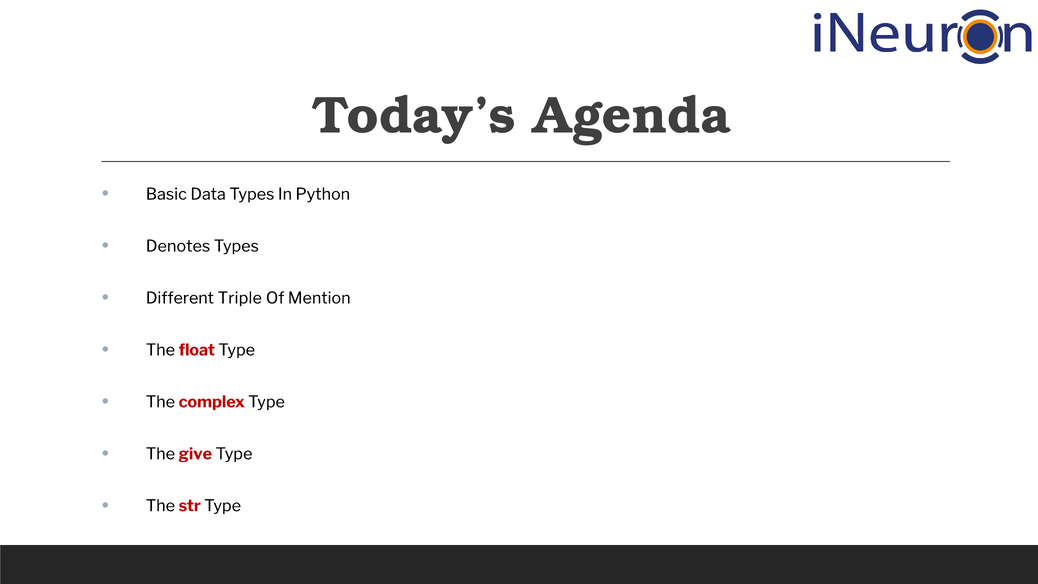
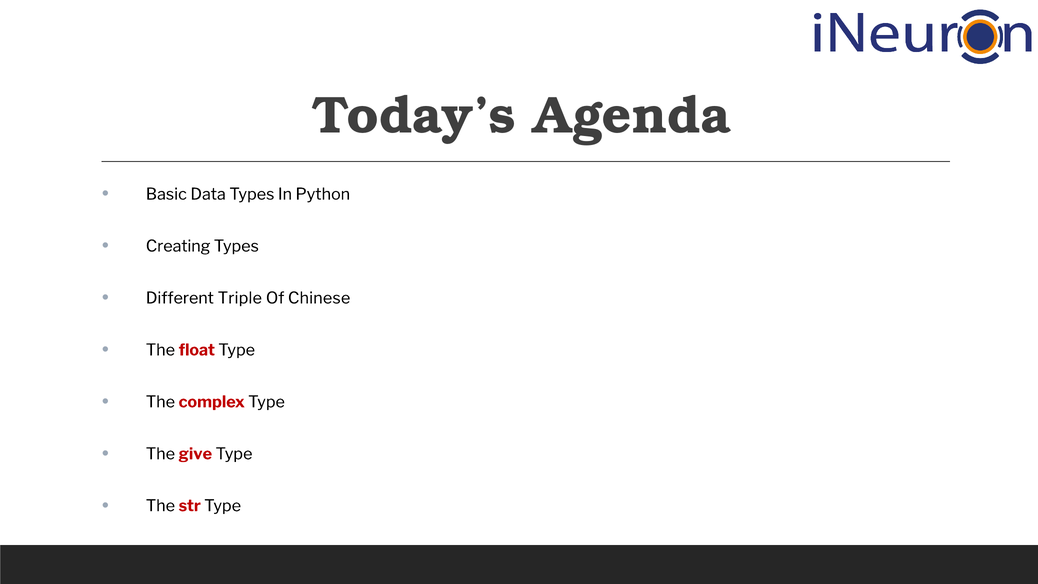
Denotes: Denotes -> Creating
Mention: Mention -> Chinese
